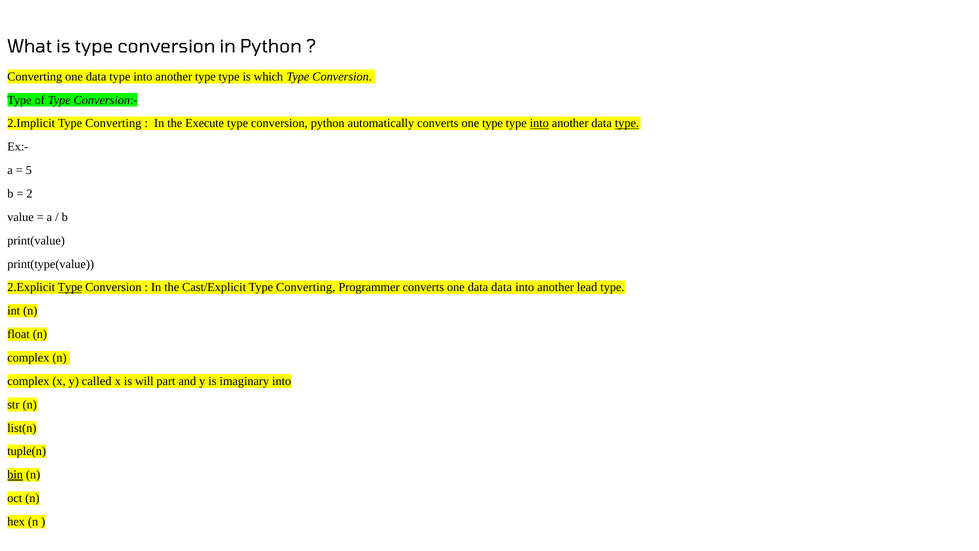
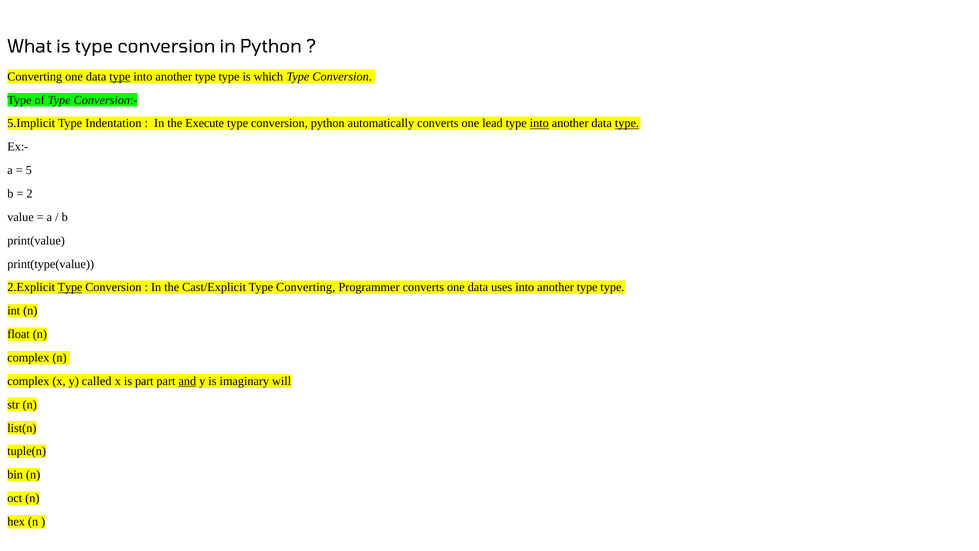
type at (120, 76) underline: none -> present
2.Implicit: 2.Implicit -> 5.Implicit
Converting at (113, 123): Converting -> Indentation
one type: type -> lead
data data: data -> uses
lead at (587, 287): lead -> type
is will: will -> part
and underline: none -> present
imaginary into: into -> will
bin underline: present -> none
